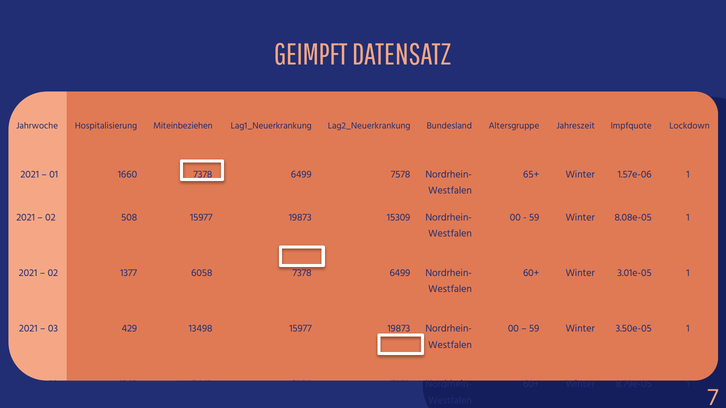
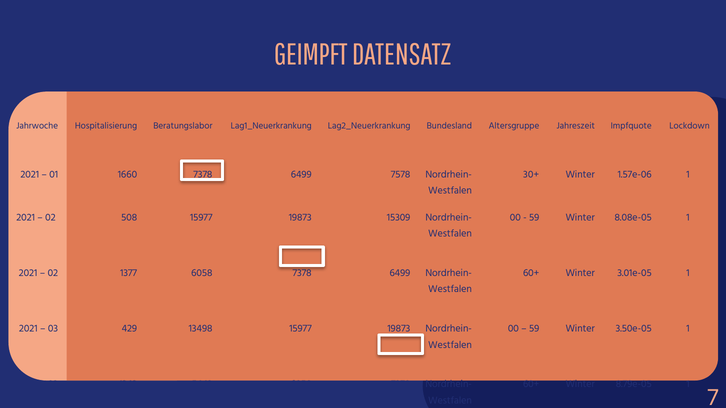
Miteinbeziehen: Miteinbeziehen -> Beratungslabor
65+: 65+ -> 30+
